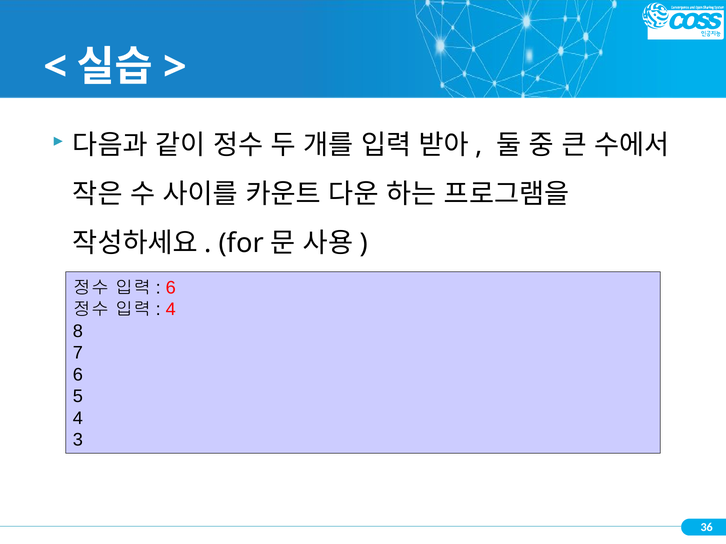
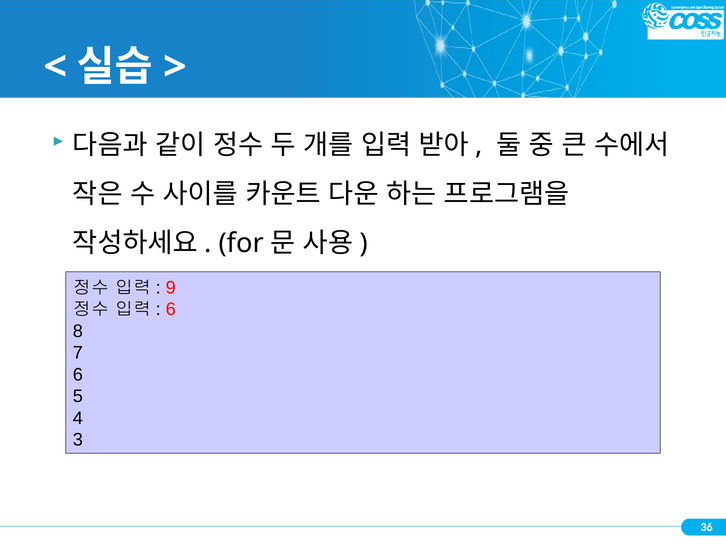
6 at (171, 288): 6 -> 9
4 at (171, 310): 4 -> 6
